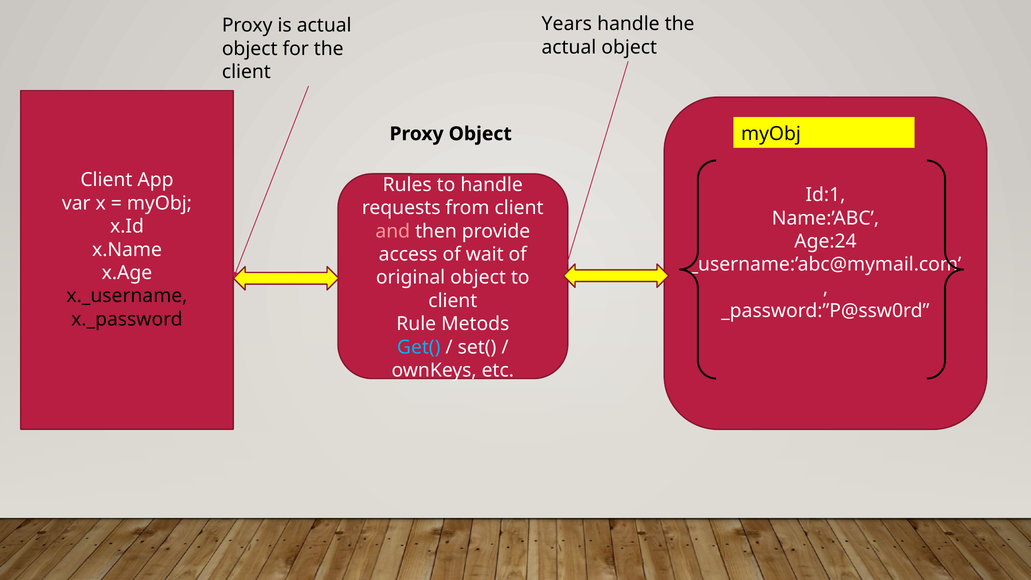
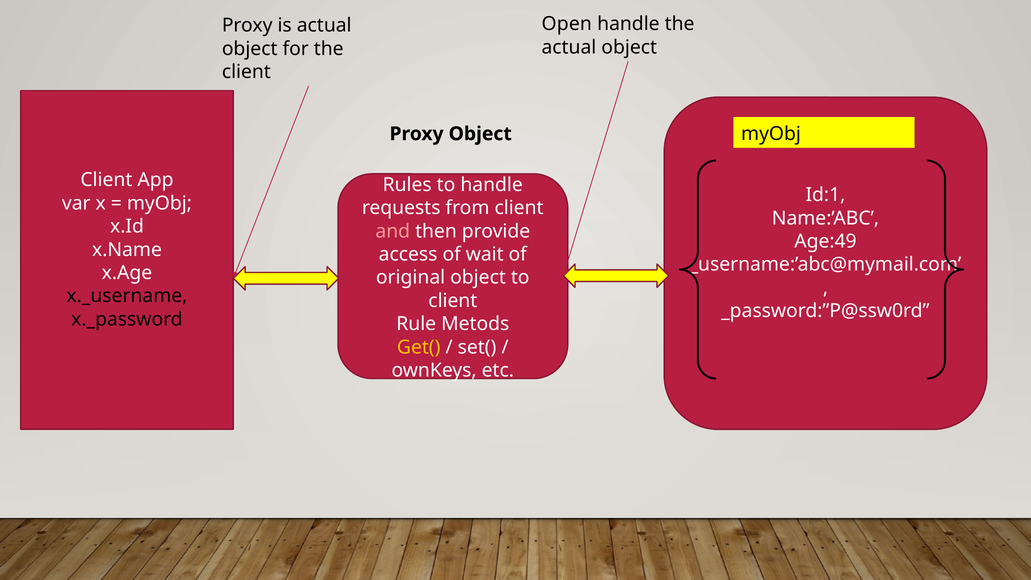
Years: Years -> Open
Age:24: Age:24 -> Age:49
Get( colour: light blue -> yellow
